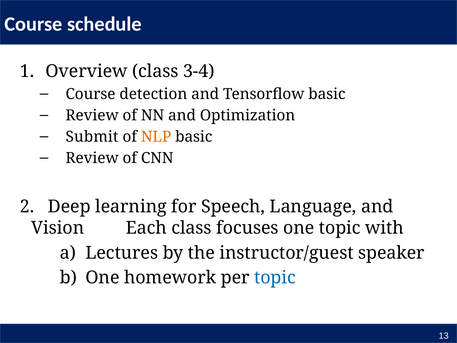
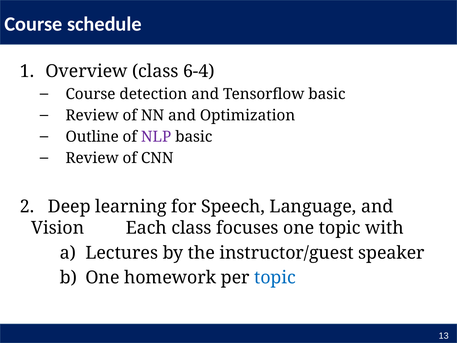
3-4: 3-4 -> 6-4
Submit: Submit -> Outline
NLP colour: orange -> purple
